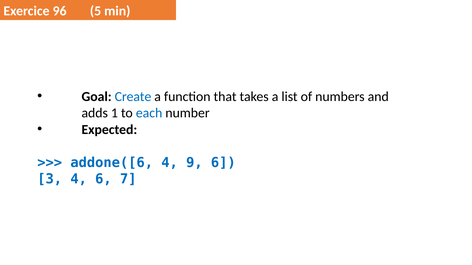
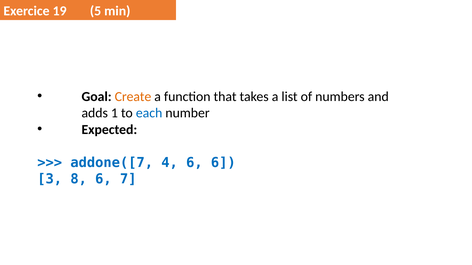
96: 96 -> 19
Create colour: blue -> orange
addone([6: addone([6 -> addone([7
4 9: 9 -> 6
3 4: 4 -> 8
